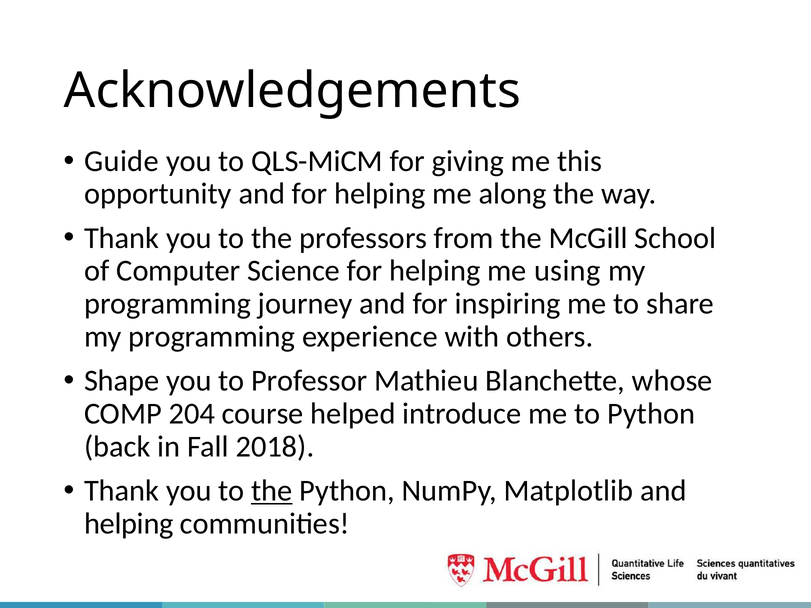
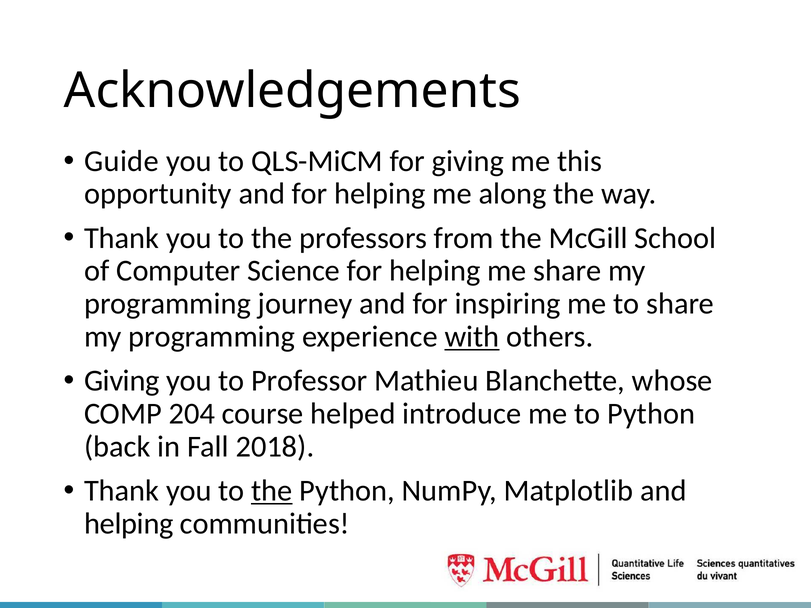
me using: using -> share
with underline: none -> present
Shape at (122, 381): Shape -> Giving
